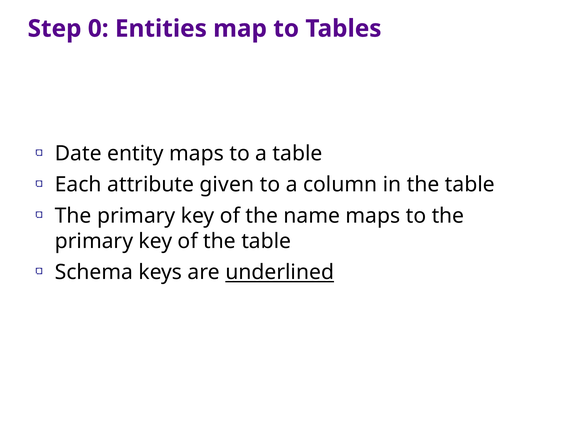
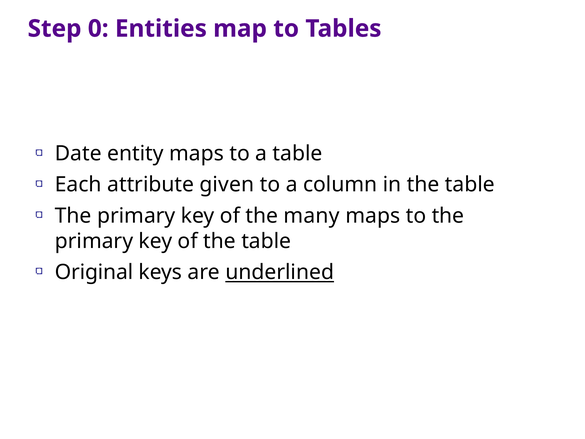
name: name -> many
Schema: Schema -> Original
